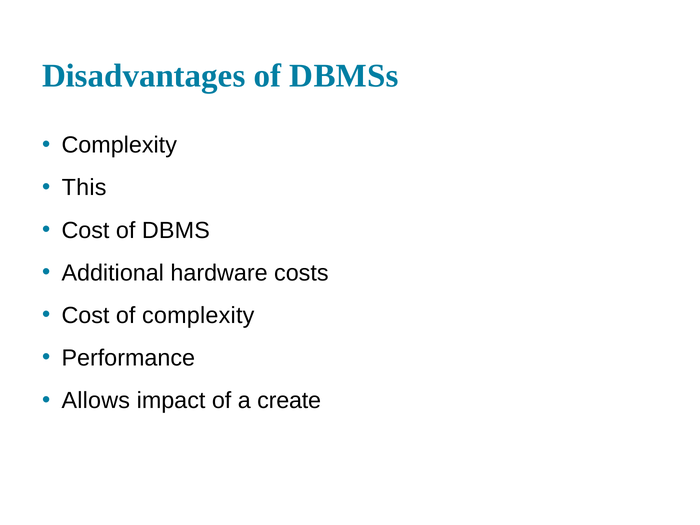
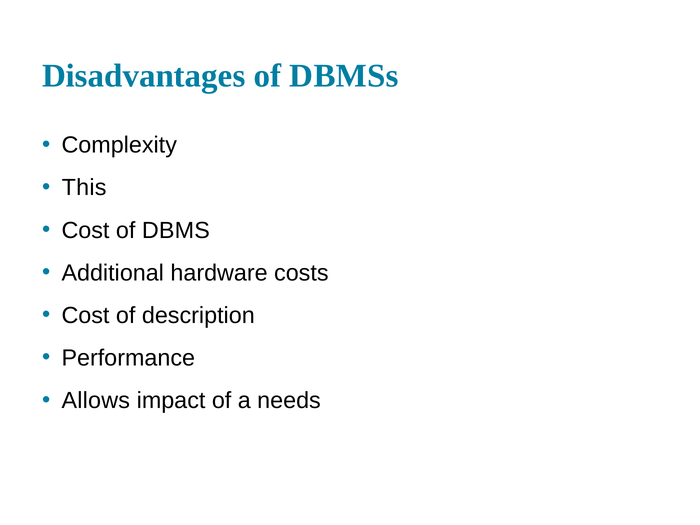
of complexity: complexity -> description
create: create -> needs
